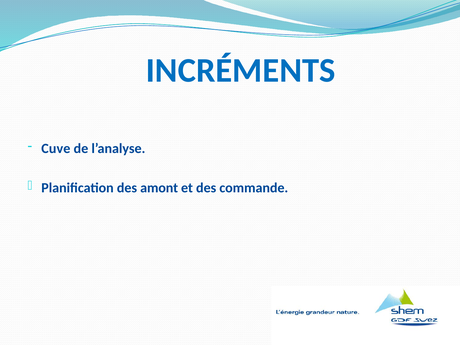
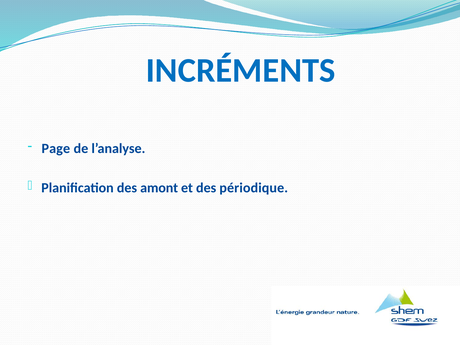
Cuve: Cuve -> Page
commande: commande -> périodique
